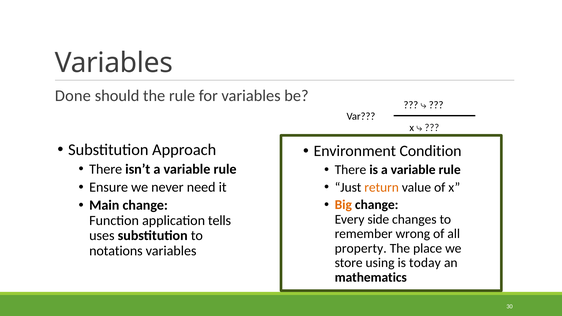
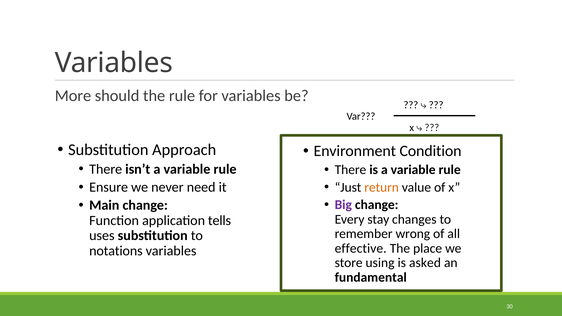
Done: Done -> More
Big colour: orange -> purple
side: side -> stay
property: property -> effective
today: today -> asked
mathematics: mathematics -> fundamental
